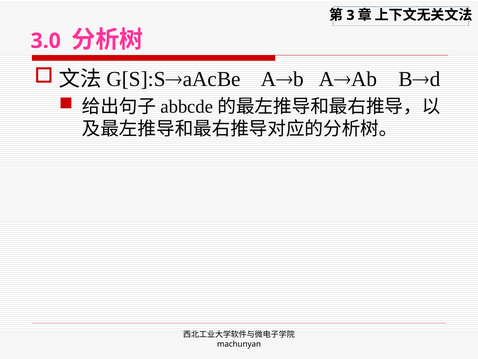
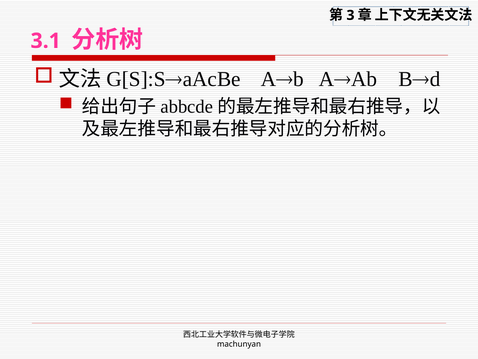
3.0: 3.0 -> 3.1
